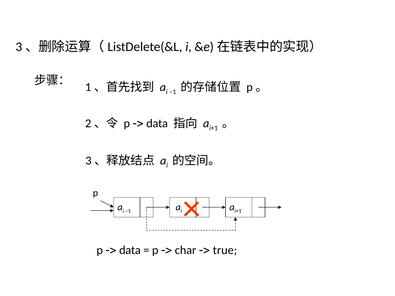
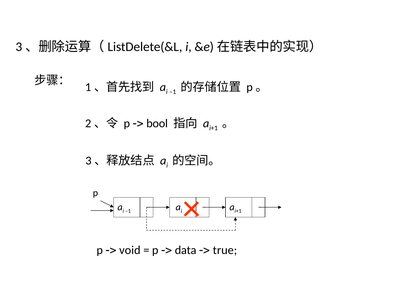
data at (157, 123): data -> bool
data at (130, 250): data -> void
char: char -> data
